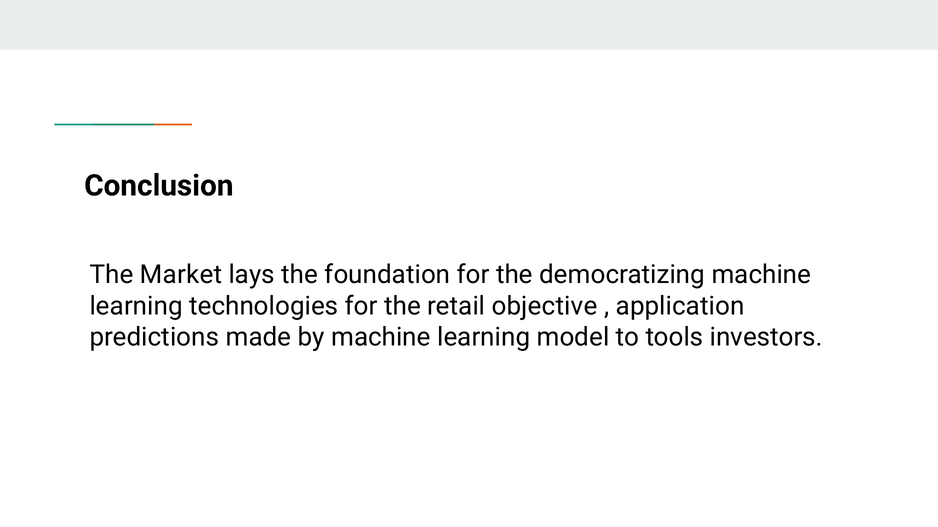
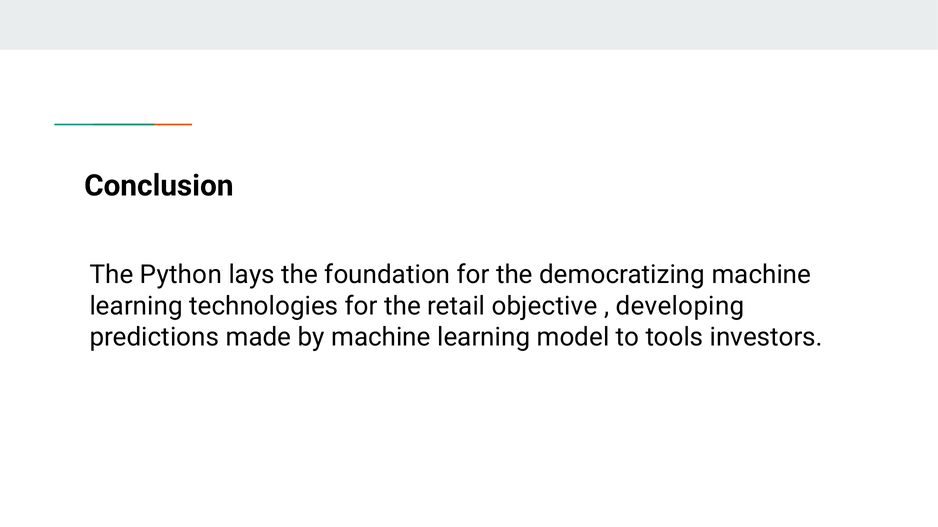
Market: Market -> Python
application: application -> developing
